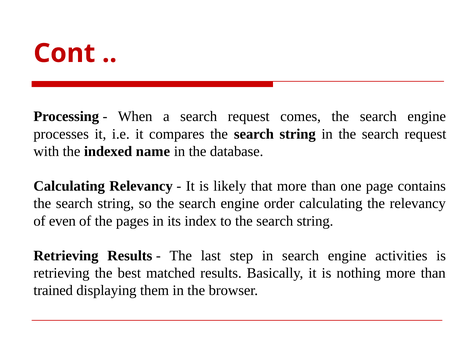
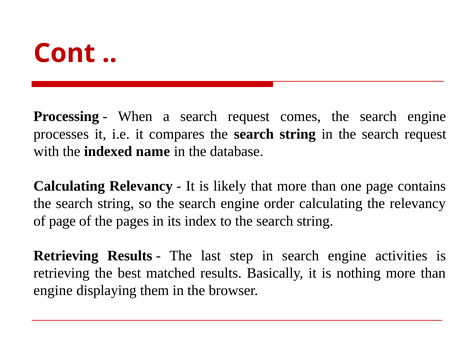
of even: even -> page
trained at (53, 290): trained -> engine
